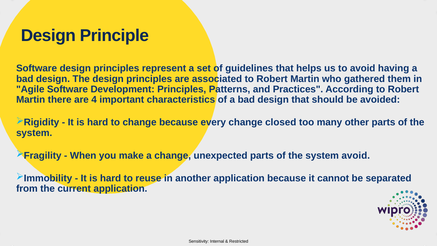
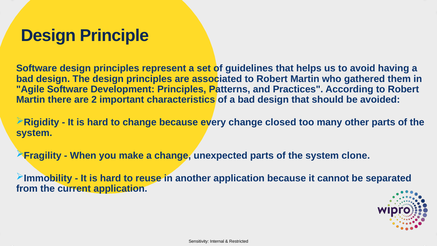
4: 4 -> 2
system avoid: avoid -> clone
